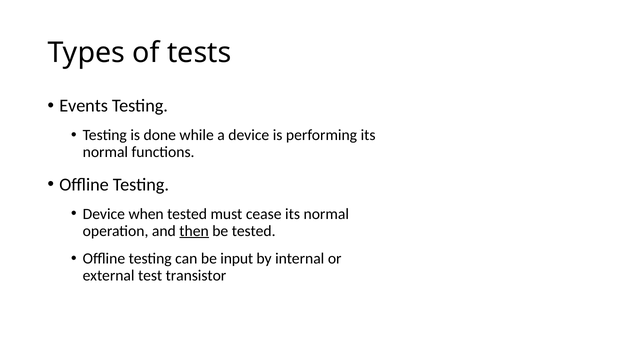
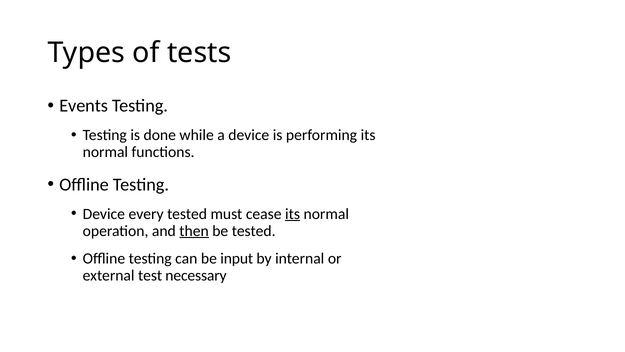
when: when -> every
its at (293, 214) underline: none -> present
transistor: transistor -> necessary
